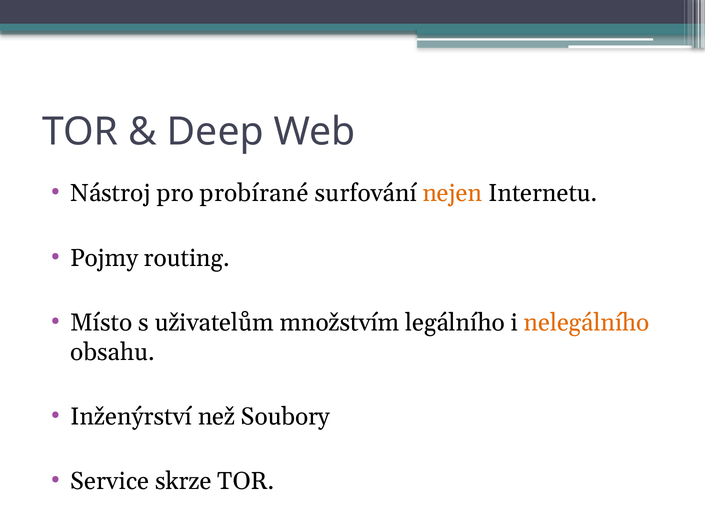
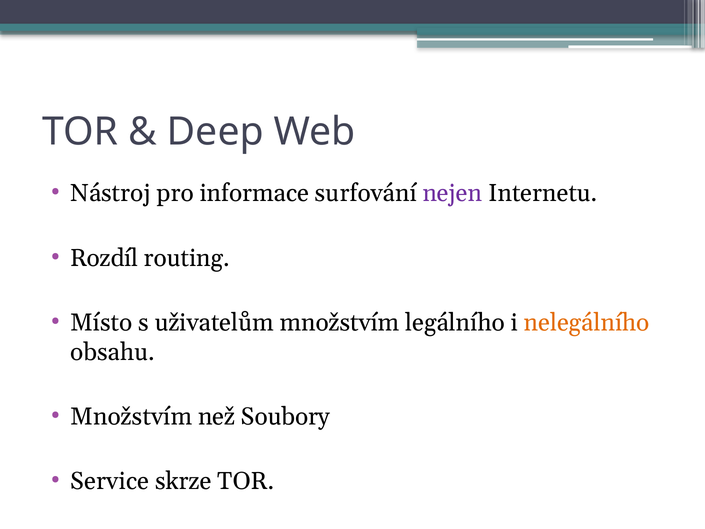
probírané: probírané -> informace
nejen colour: orange -> purple
Pojmy: Pojmy -> Rozdíl
Inženýrství at (131, 417): Inženýrství -> Množstvím
